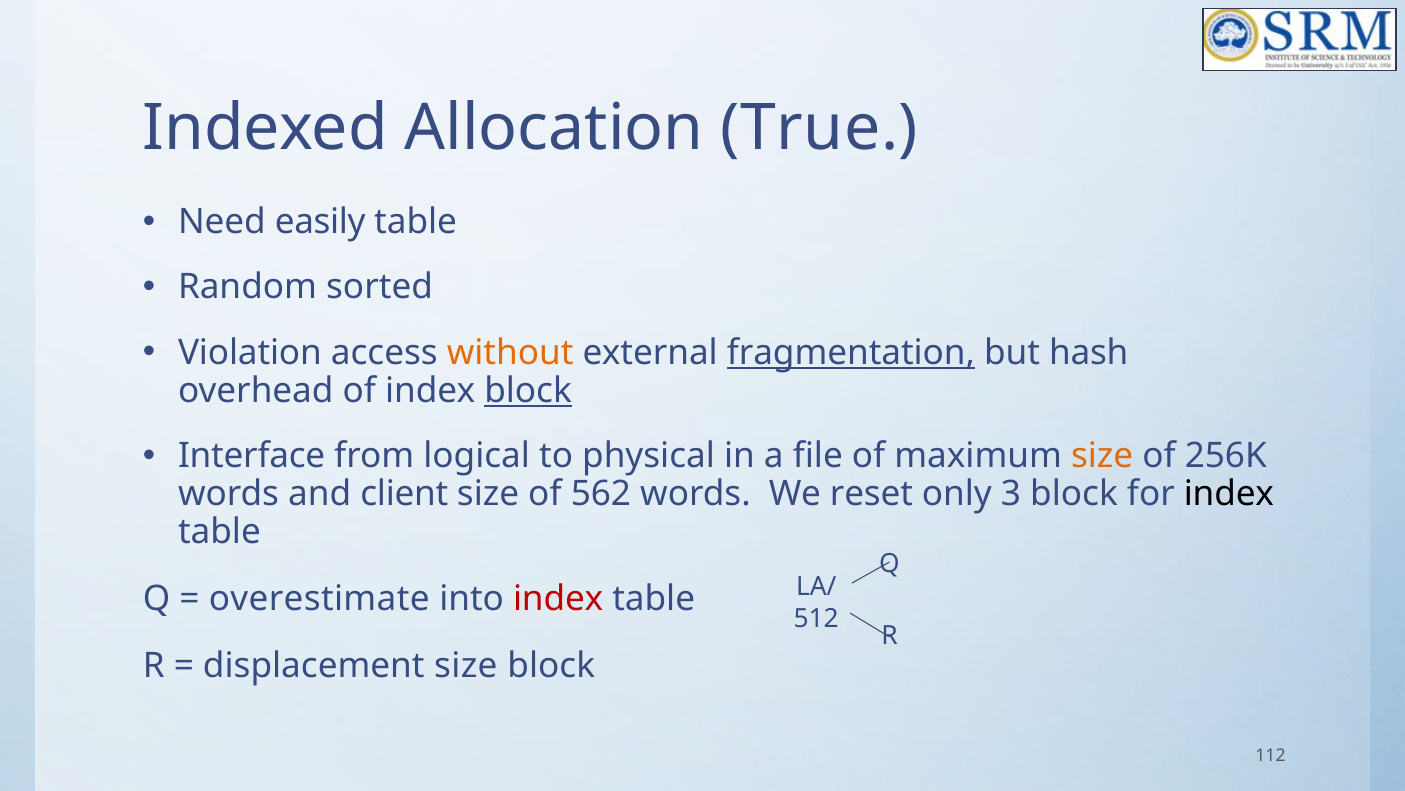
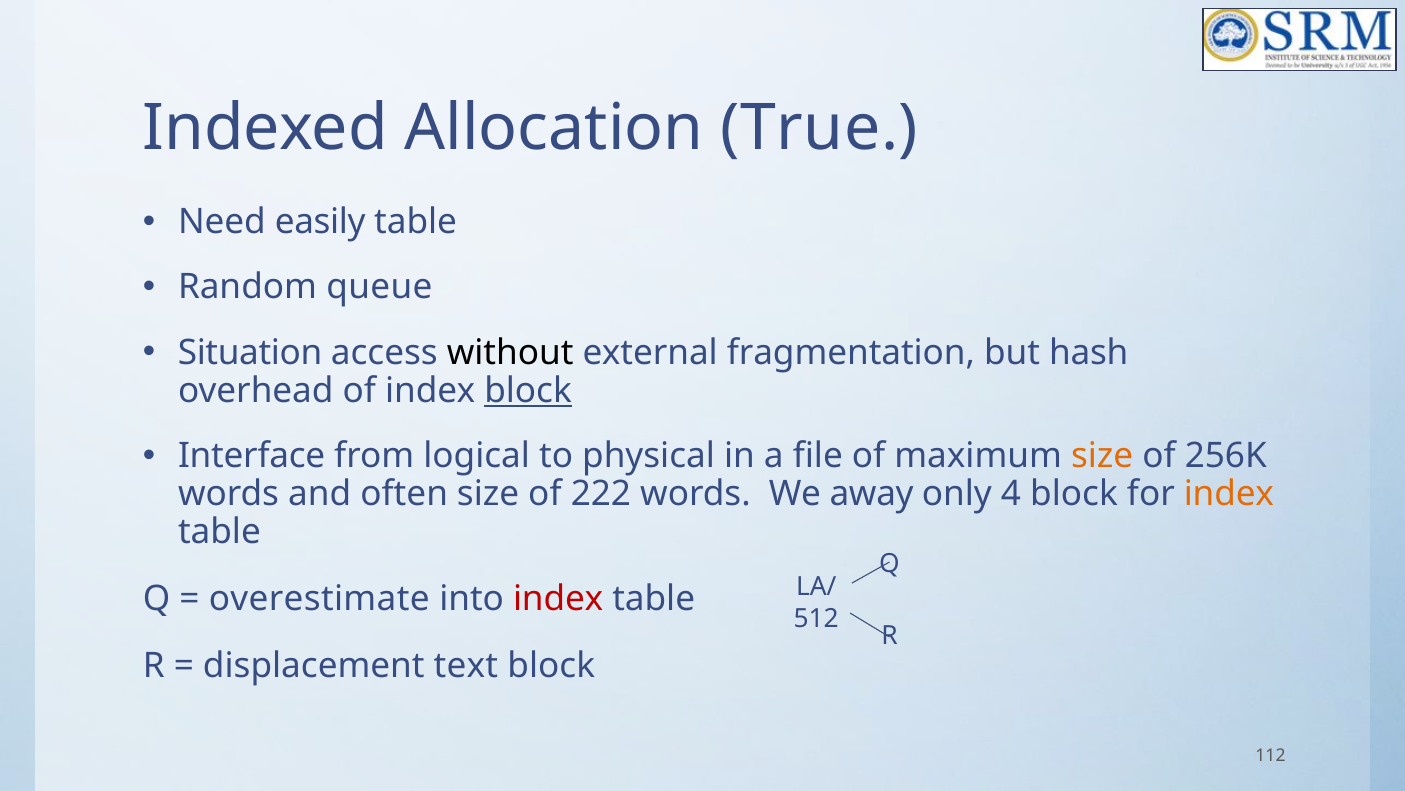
sorted: sorted -> queue
Violation: Violation -> Situation
without colour: orange -> black
fragmentation underline: present -> none
client: client -> often
562: 562 -> 222
reset: reset -> away
3: 3 -> 4
index at (1229, 494) colour: black -> orange
displacement size: size -> text
